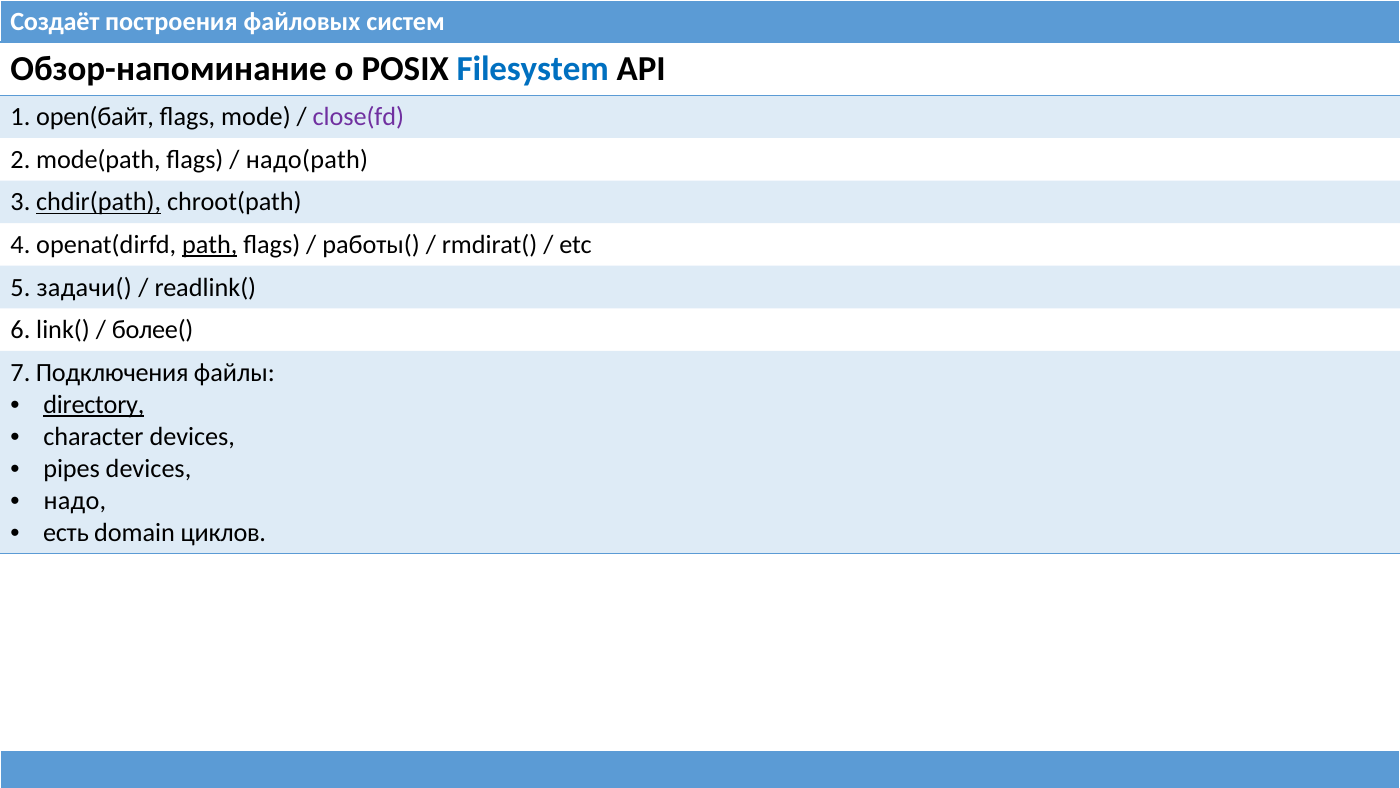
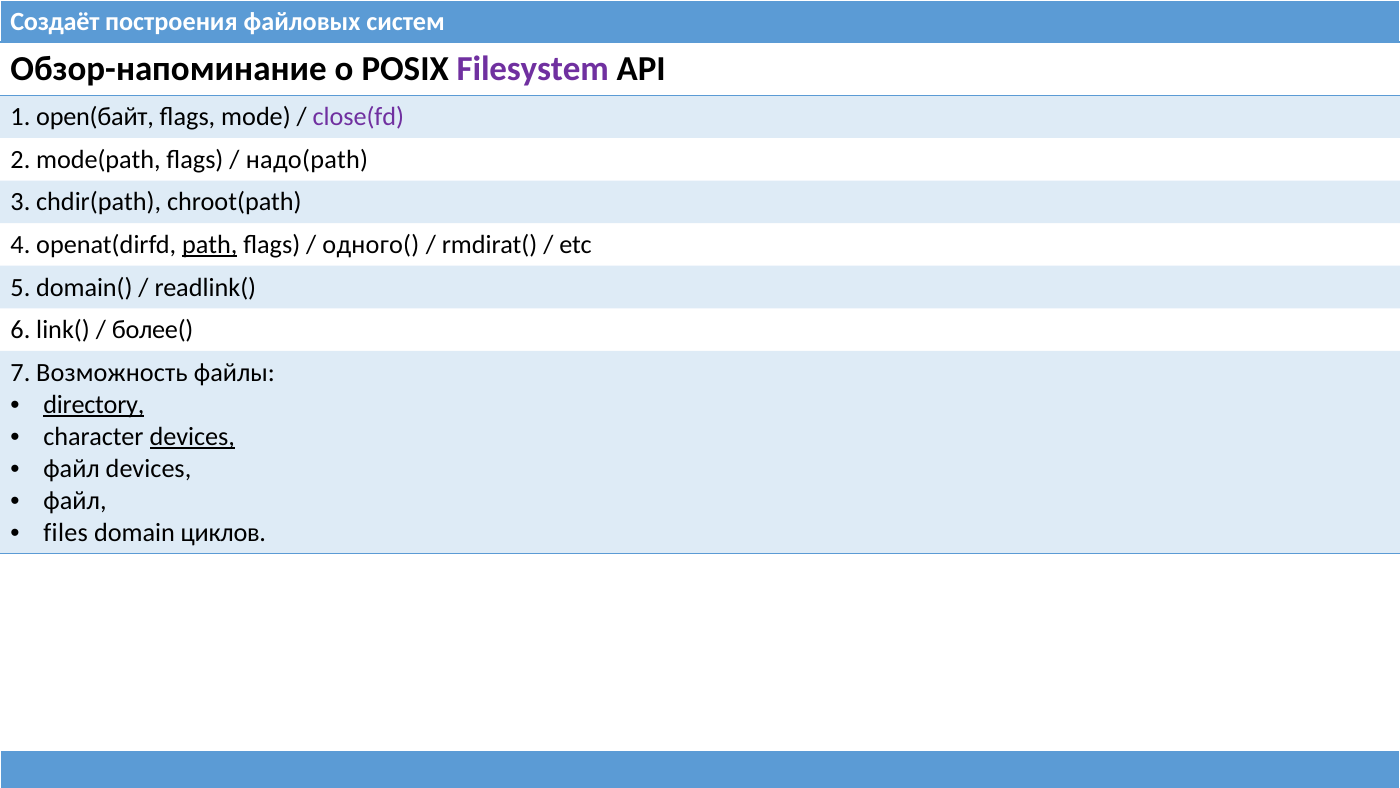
Filesystem colour: blue -> purple
chdir(path underline: present -> none
работы(: работы( -> одного(
задачи(: задачи( -> domain(
Подключения: Подключения -> Возможность
devices at (192, 436) underline: none -> present
pipes at (72, 468): pipes -> файл
надо at (75, 500): надо -> файл
есть: есть -> files
